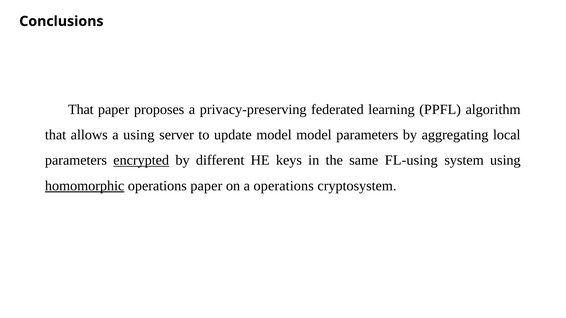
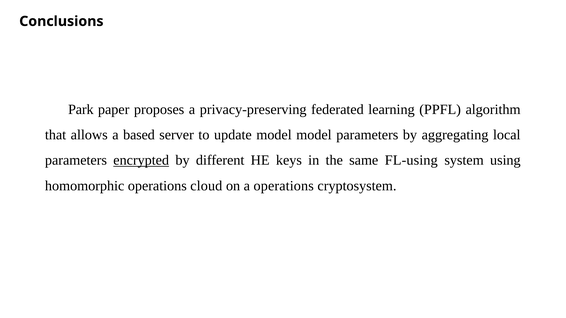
That at (81, 110): That -> Park
a using: using -> based
homomorphic underline: present -> none
operations paper: paper -> cloud
